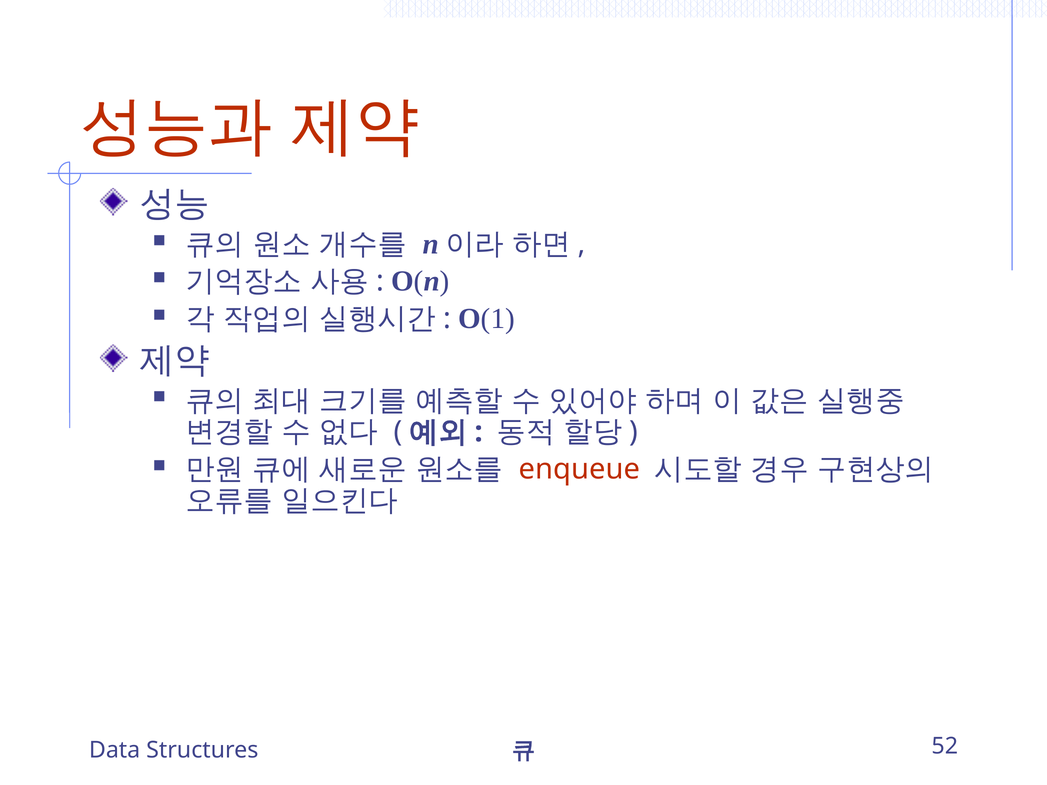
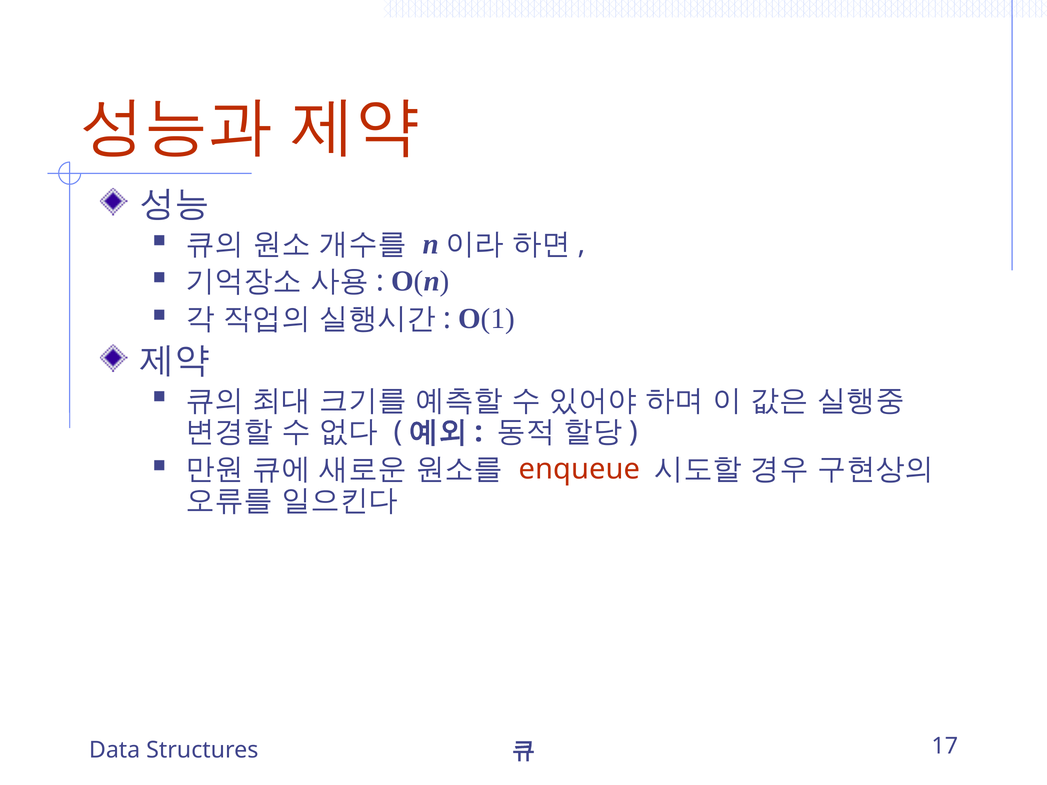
52: 52 -> 17
